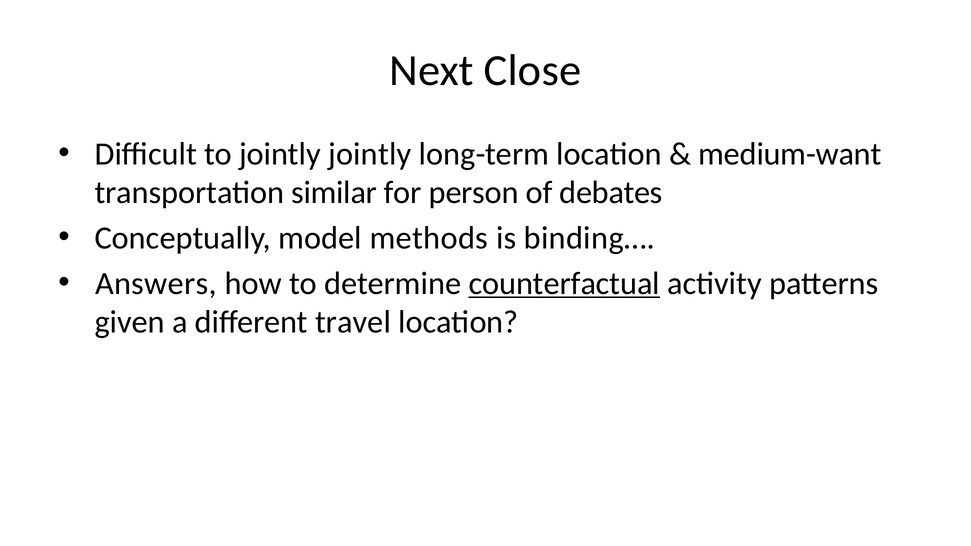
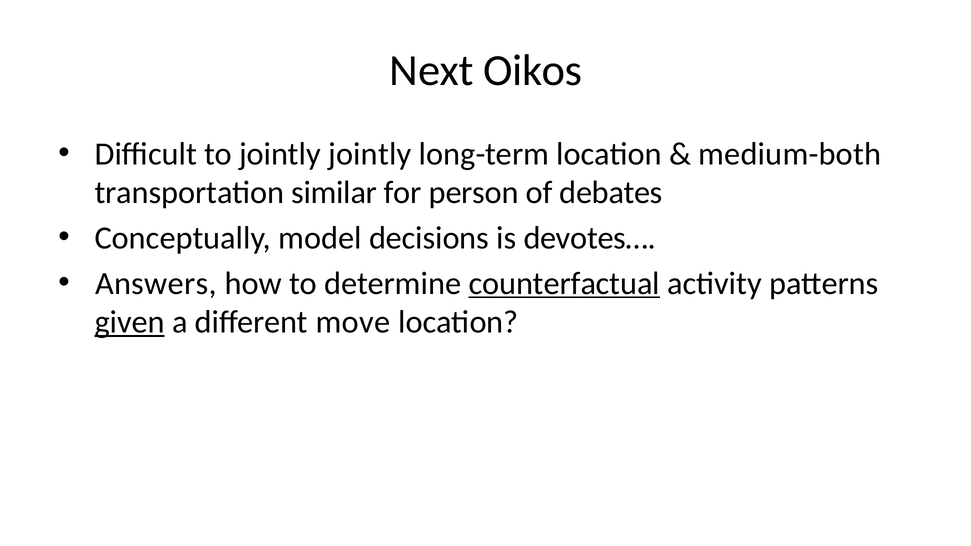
Close: Close -> Oikos
medium-want: medium-want -> medium-both
methods: methods -> decisions
binding…: binding… -> devotes…
given underline: none -> present
travel: travel -> move
